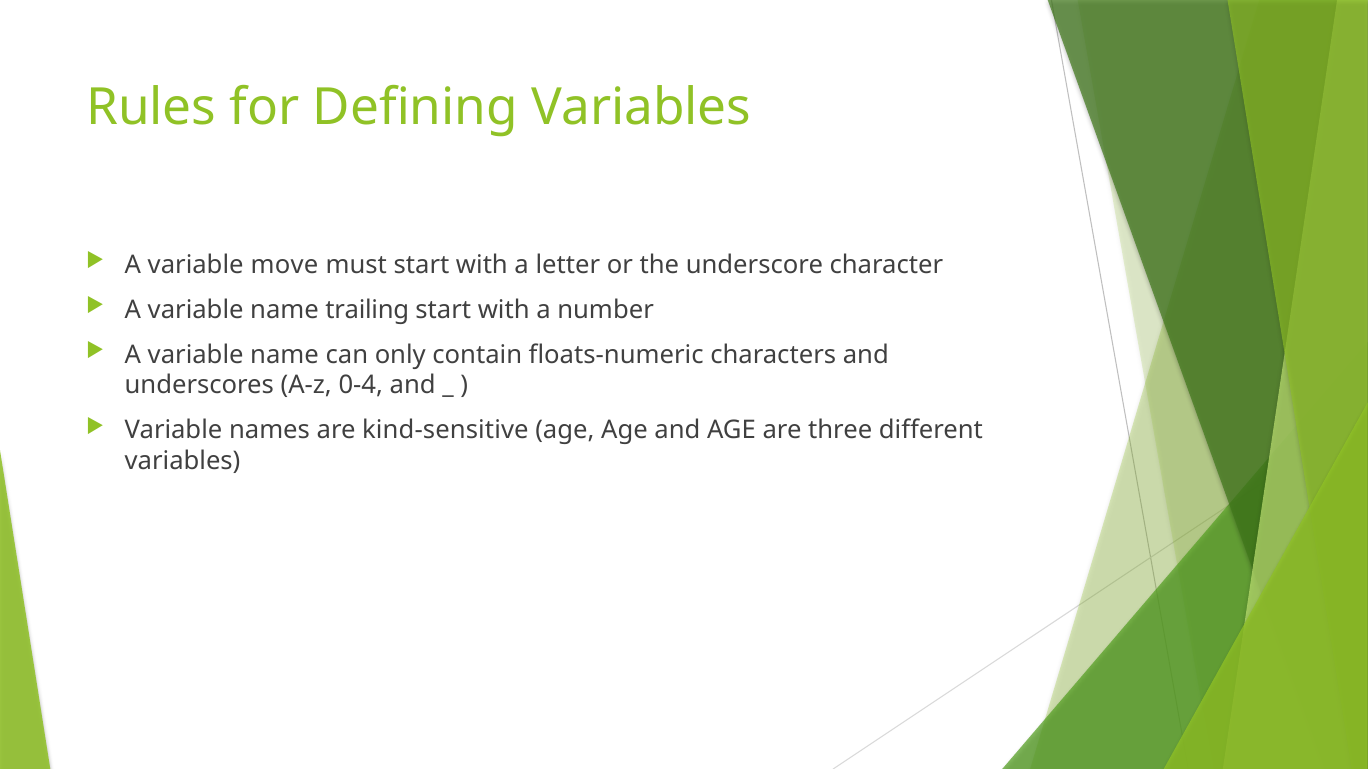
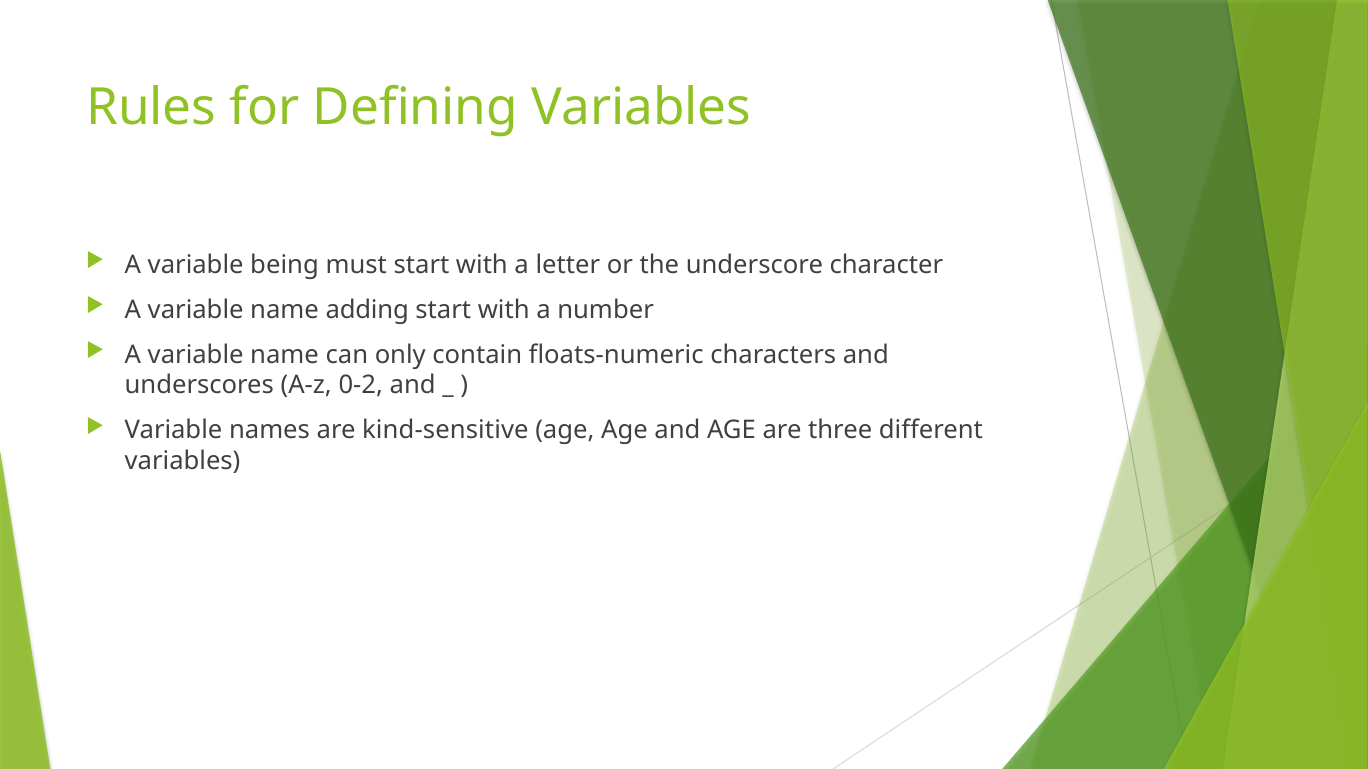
move: move -> being
trailing: trailing -> adding
0-4: 0-4 -> 0-2
